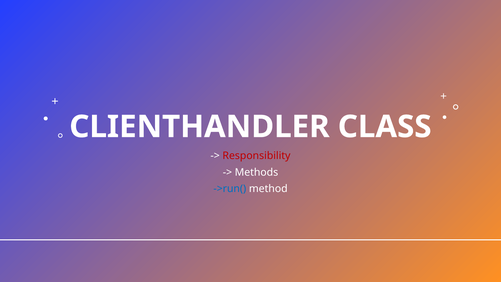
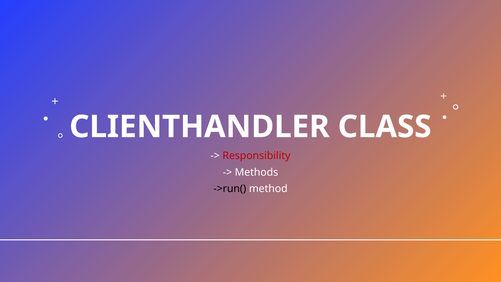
->run( colour: blue -> black
